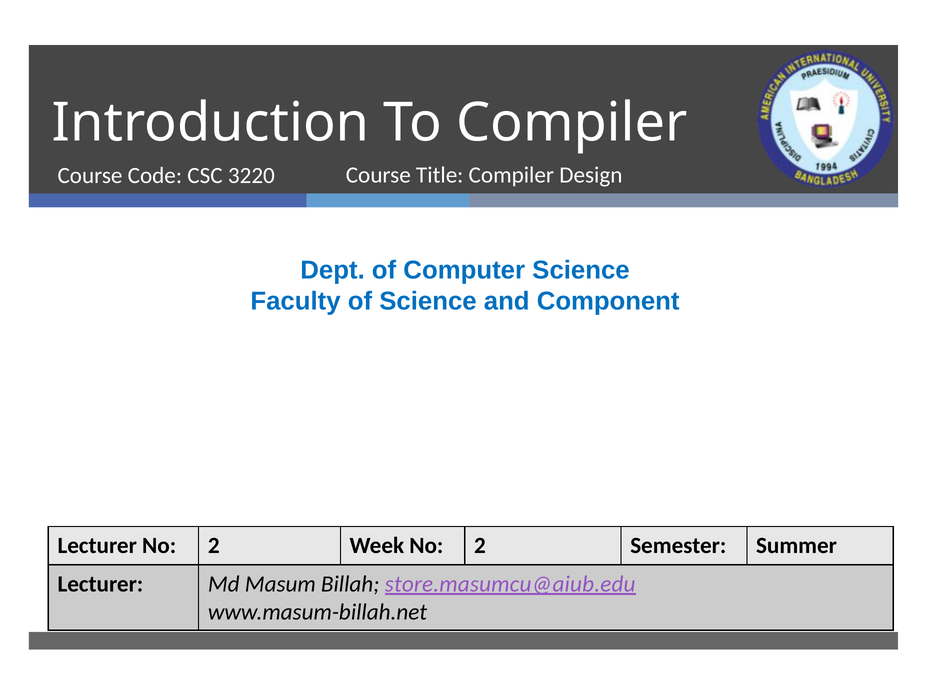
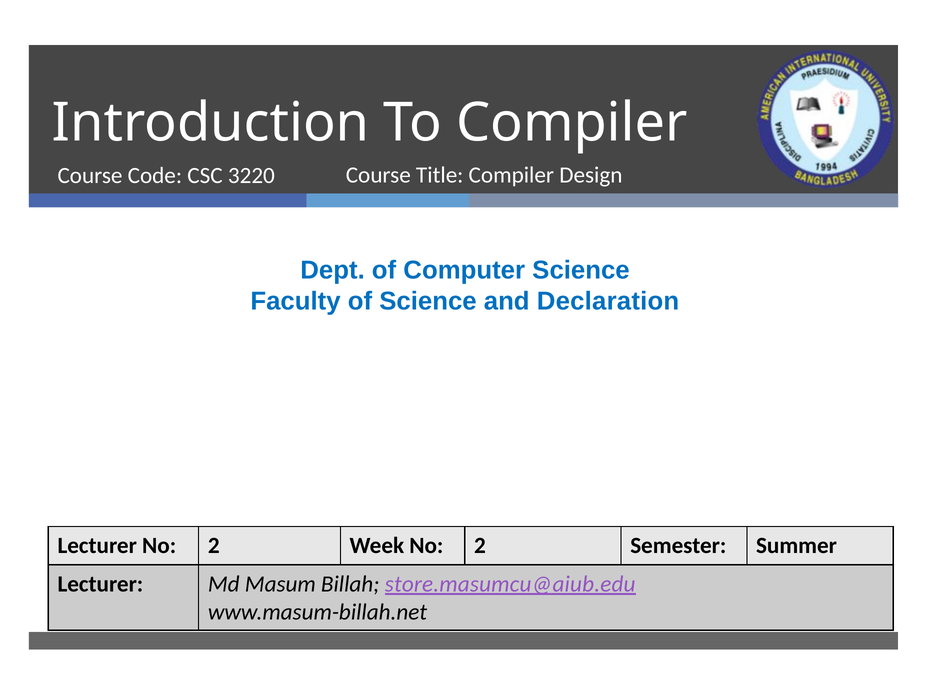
Component: Component -> Declaration
